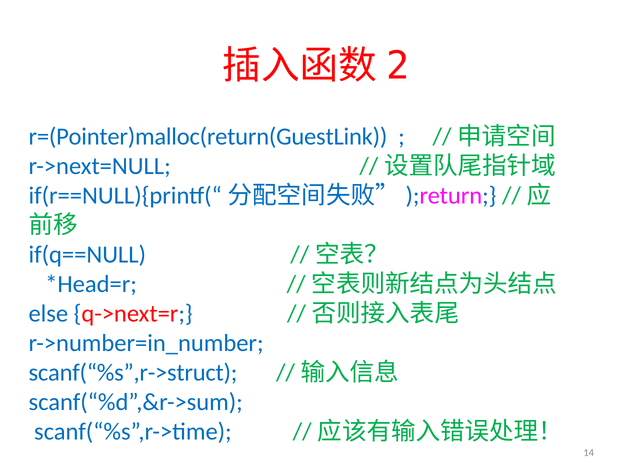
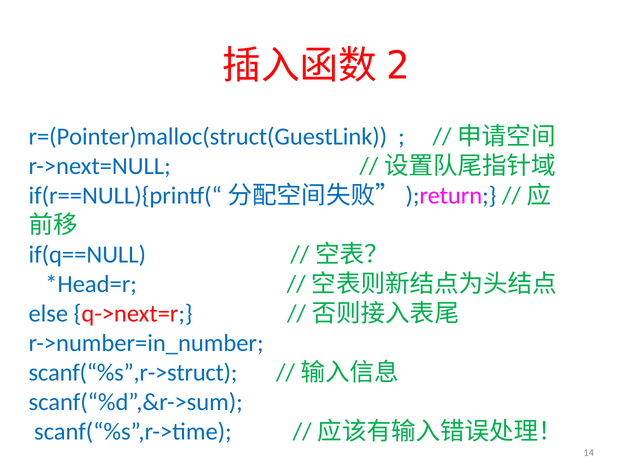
r=(Pointer)malloc(return(GuestLink: r=(Pointer)malloc(return(GuestLink -> r=(Pointer)malloc(struct(GuestLink
